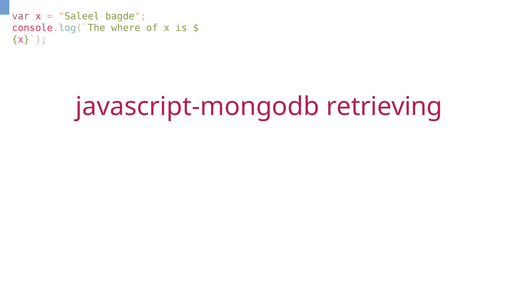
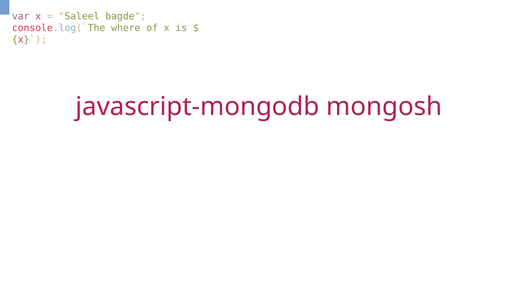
retrieving: retrieving -> mongosh
